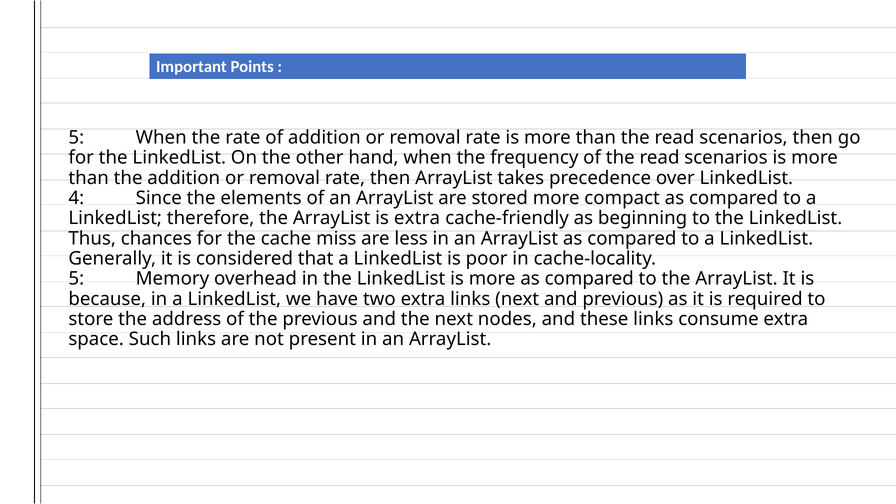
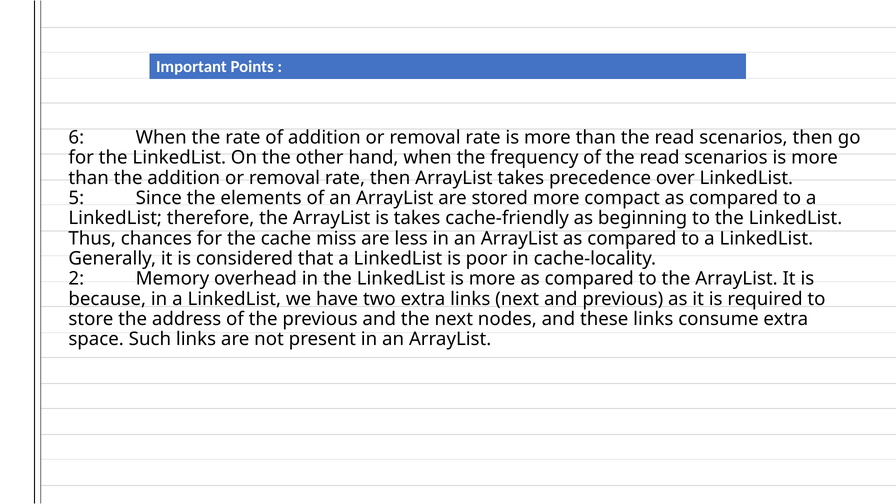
5 at (76, 138): 5 -> 6
4: 4 -> 5
is extra: extra -> takes
5 at (76, 279): 5 -> 2
